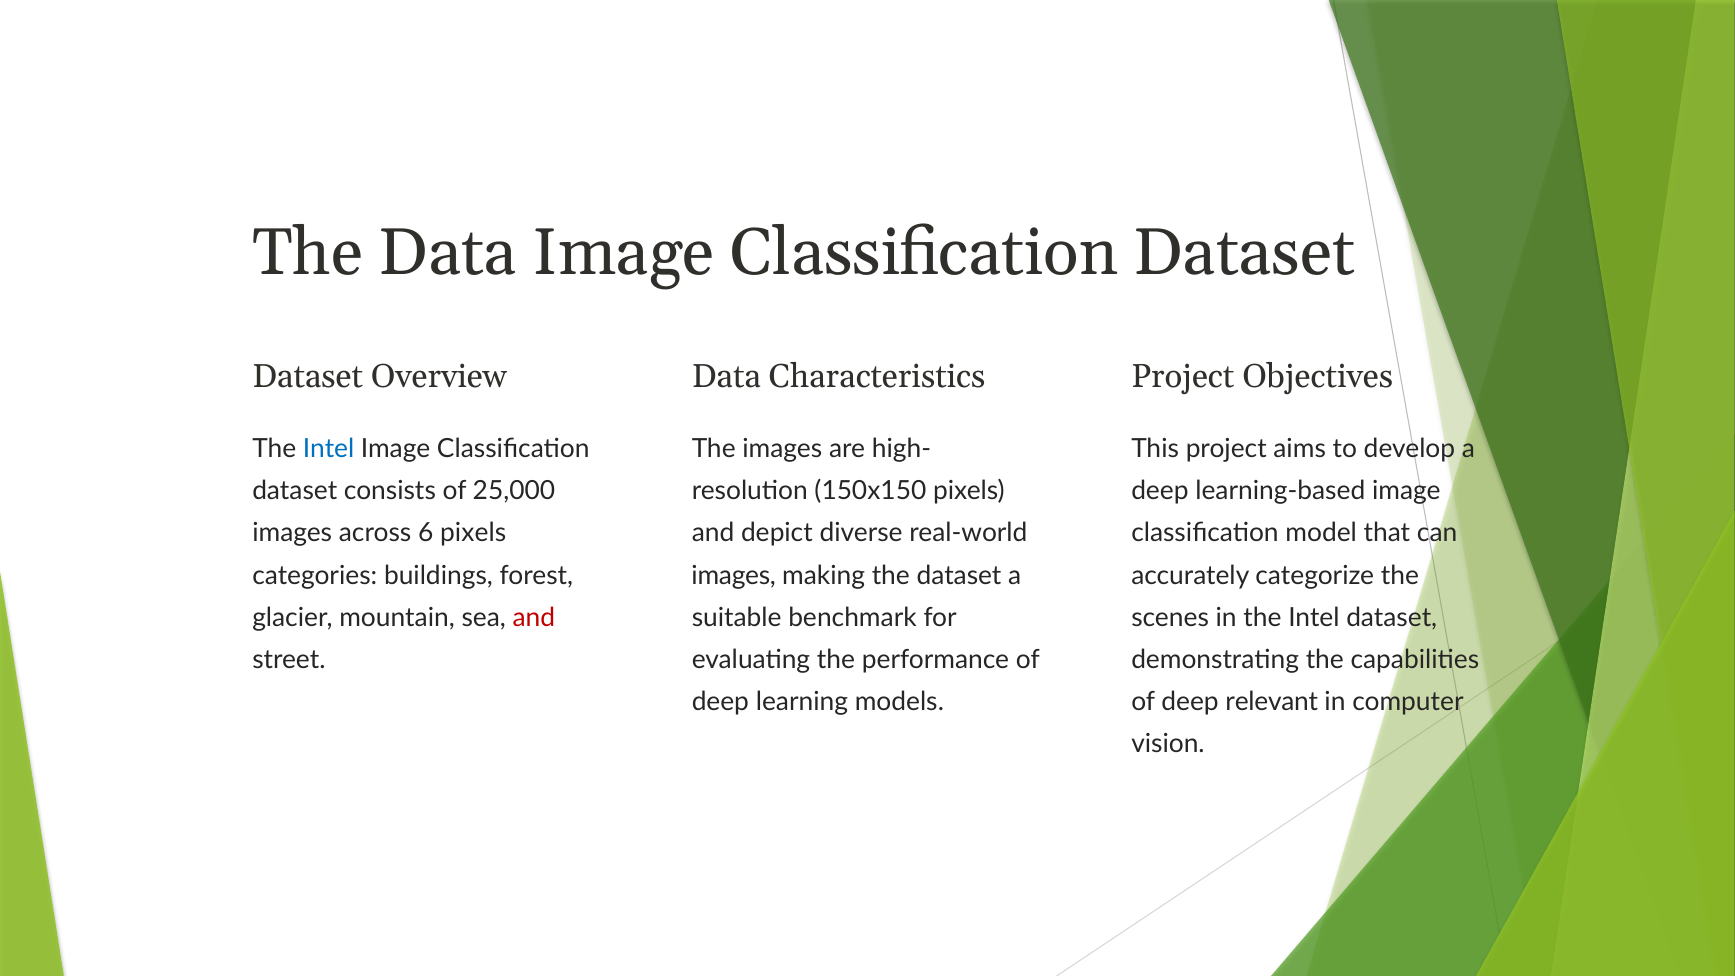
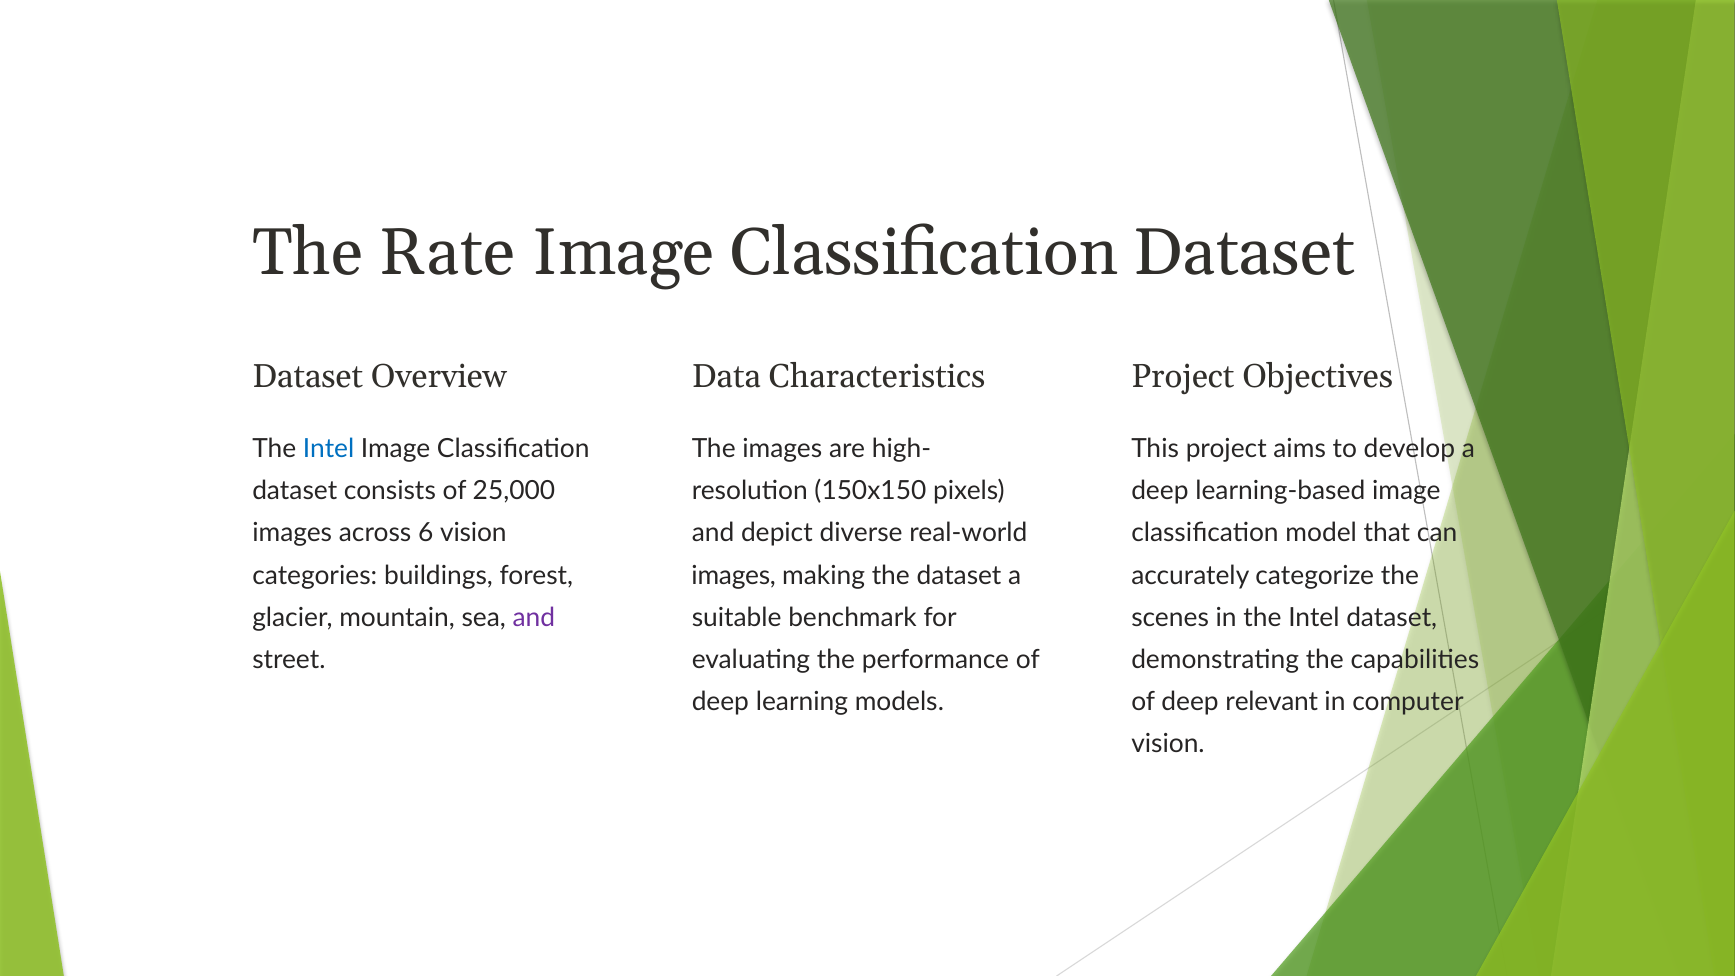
The Data: Data -> Rate
6 pixels: pixels -> vision
and at (534, 617) colour: red -> purple
